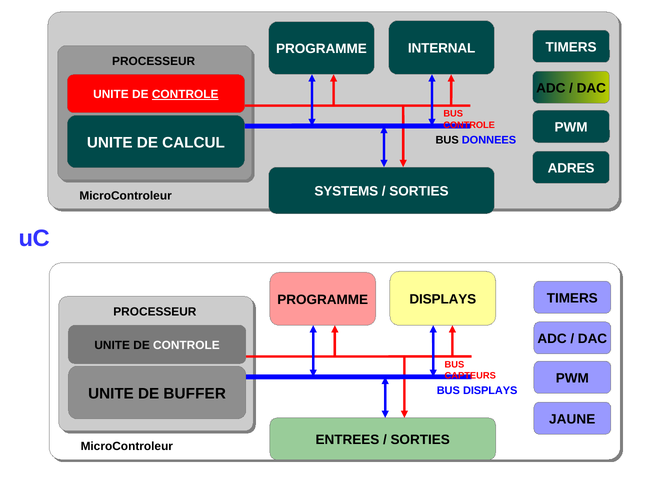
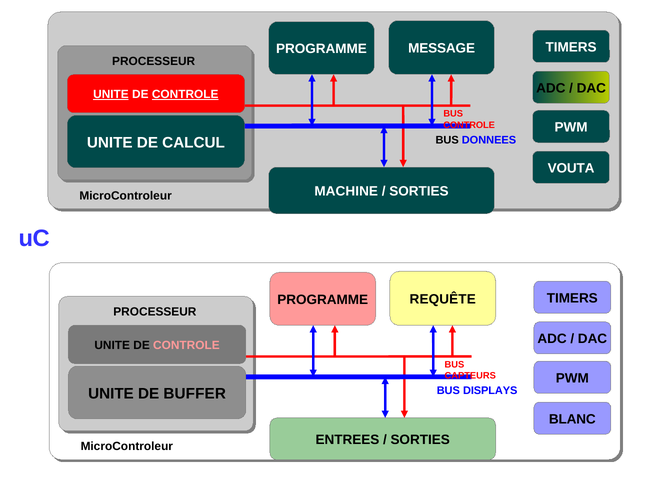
INTERNAL: INTERNAL -> MESSAGE
UNITE at (111, 94) underline: none -> present
ADRES: ADRES -> VOUTA
SYSTEMS: SYSTEMS -> MACHINE
DISPLAYS at (443, 299): DISPLAYS -> REQUÊTE
CONTROLE at (186, 345) colour: white -> pink
JAUNE: JAUNE -> BLANC
